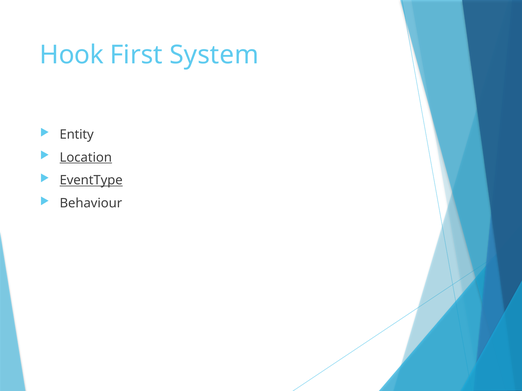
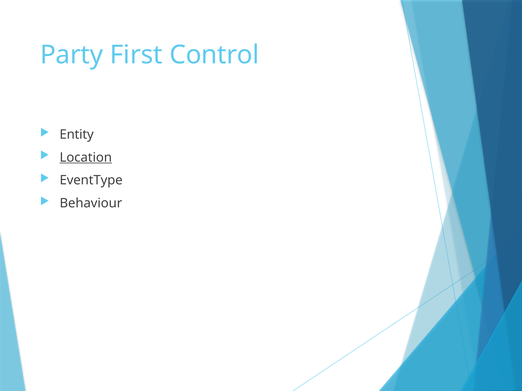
Hook: Hook -> Party
System: System -> Control
EventType underline: present -> none
